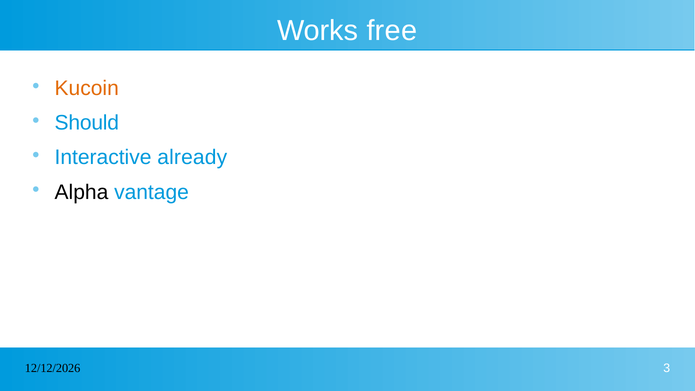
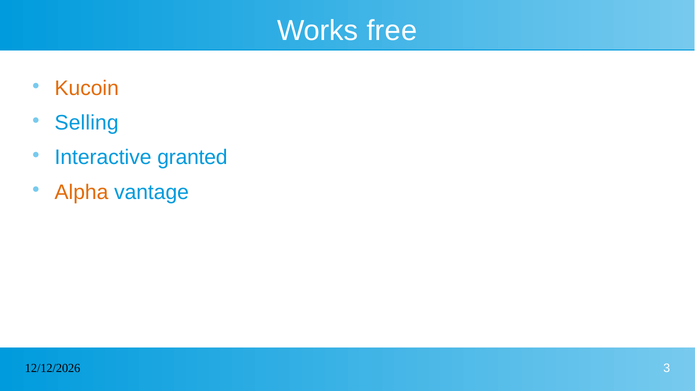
Should: Should -> Selling
already: already -> granted
Alpha colour: black -> orange
